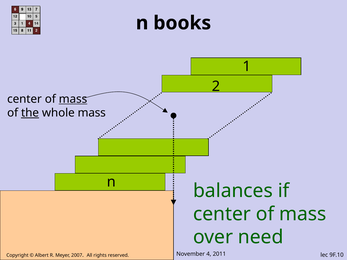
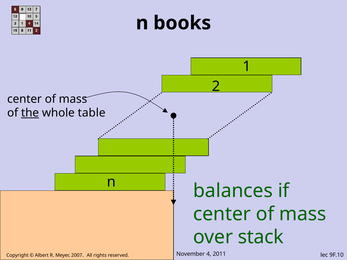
mass at (73, 99) underline: present -> none
whole mass: mass -> table
need: need -> stack
